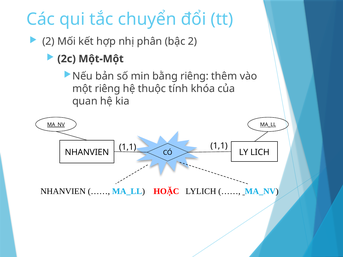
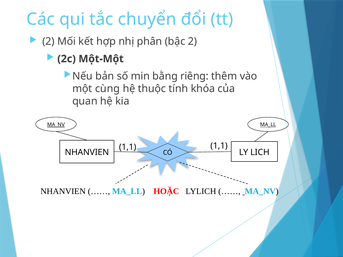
một riêng: riêng -> cùng
